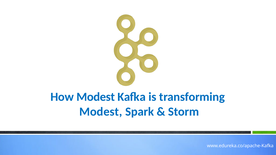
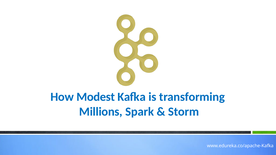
Modest at (101, 112): Modest -> Millions
